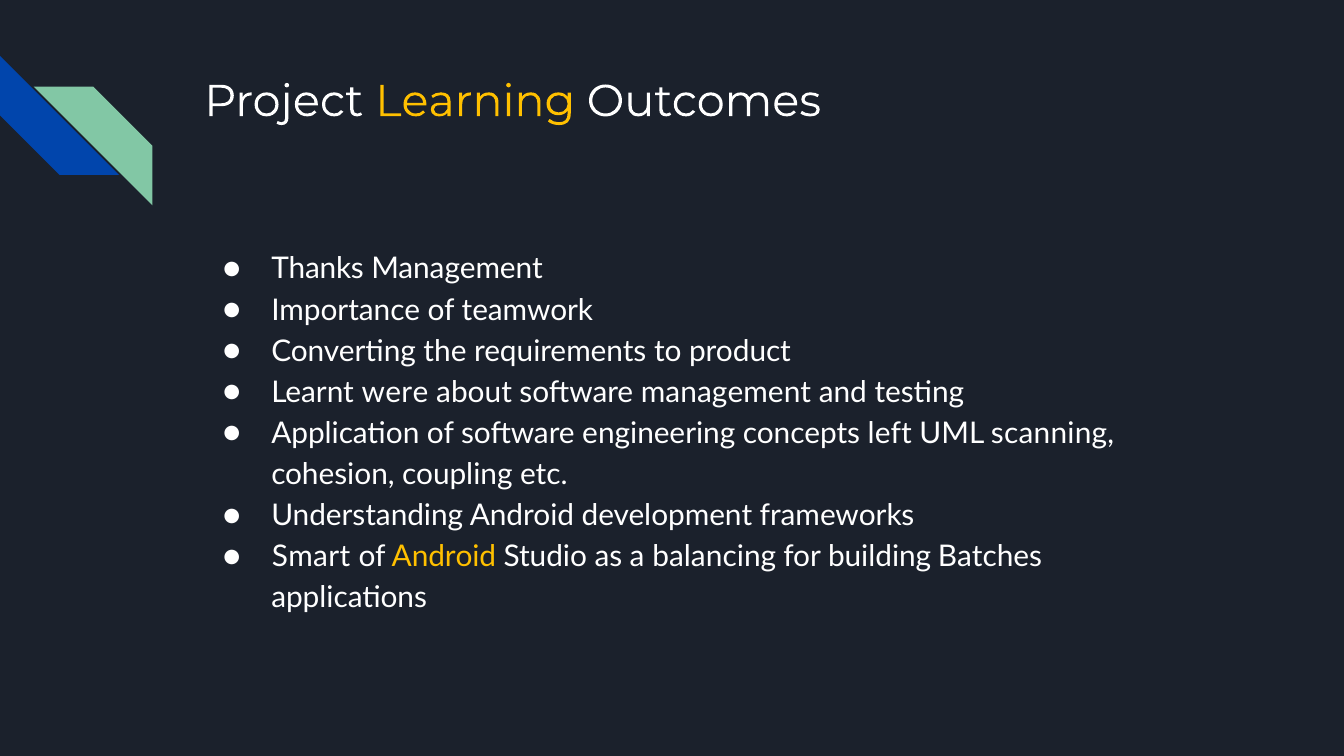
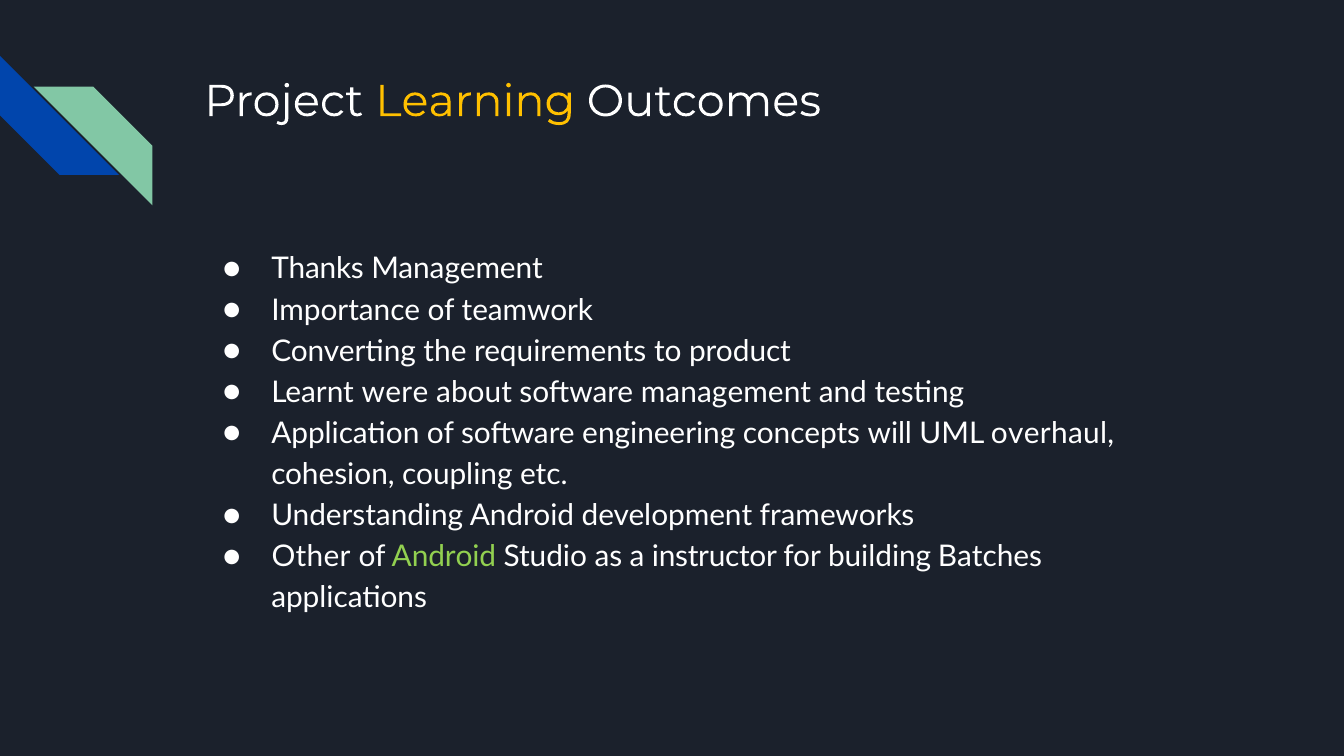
left: left -> will
scanning: scanning -> overhaul
Smart: Smart -> Other
Android at (444, 557) colour: yellow -> light green
balancing: balancing -> instructor
